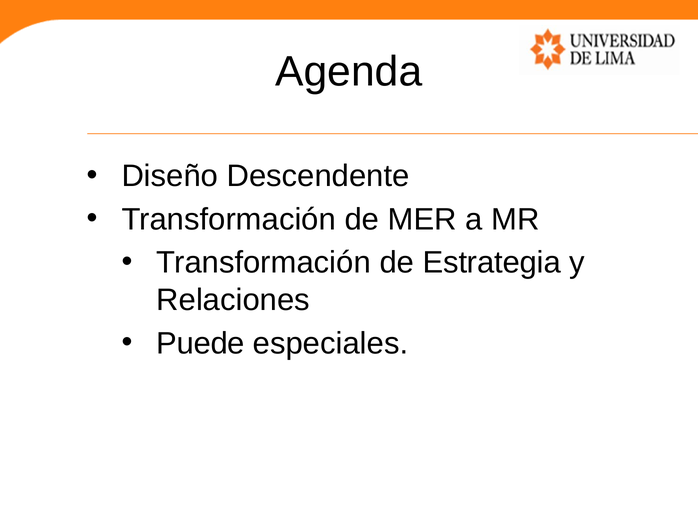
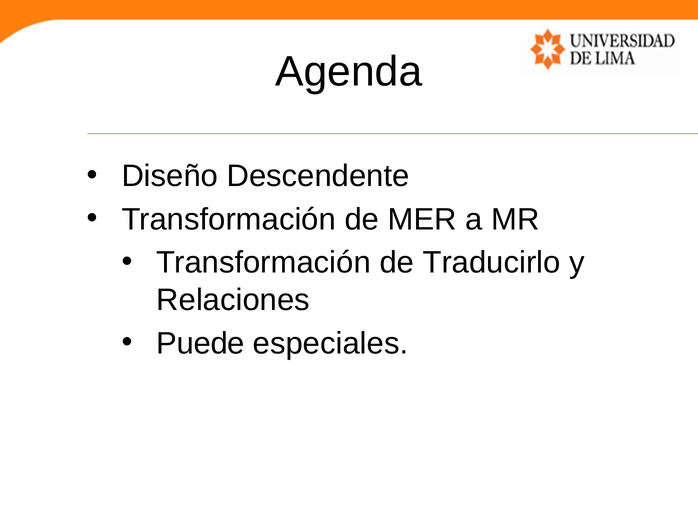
Estrategia: Estrategia -> Traducirlo
